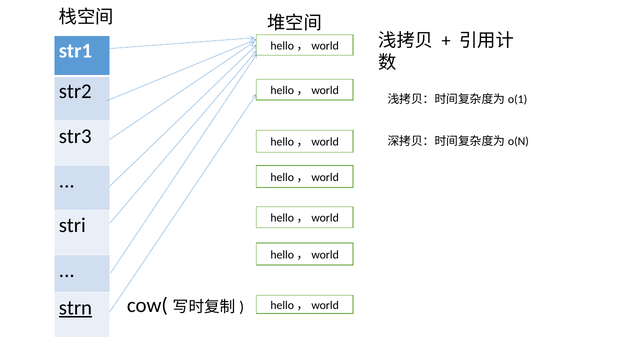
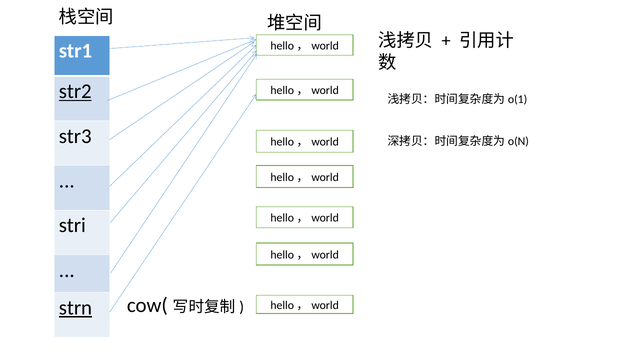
str2 underline: none -> present
